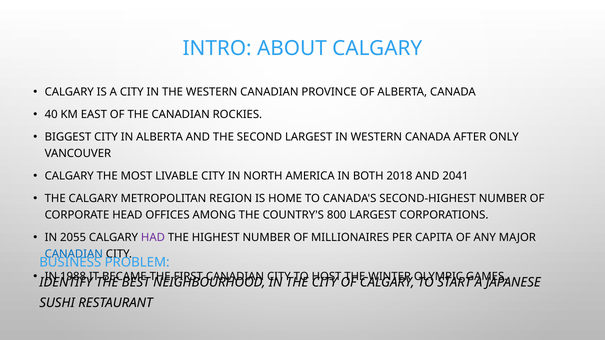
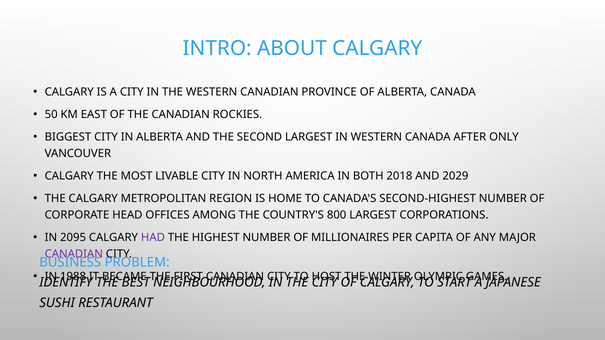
40: 40 -> 50
2041: 2041 -> 2029
2055: 2055 -> 2095
CANADIAN at (74, 254) colour: blue -> purple
